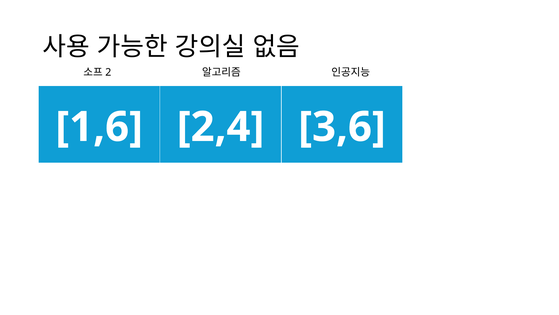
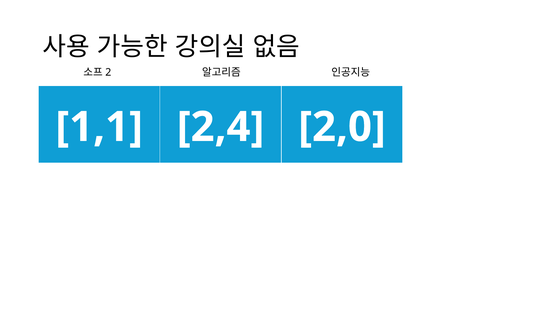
1,6: 1,6 -> 1,1
3,6: 3,6 -> 2,0
